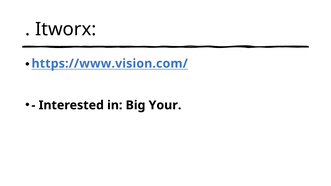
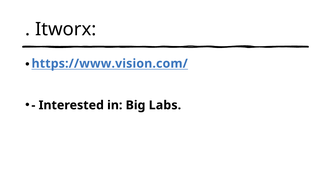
Your: Your -> Labs
